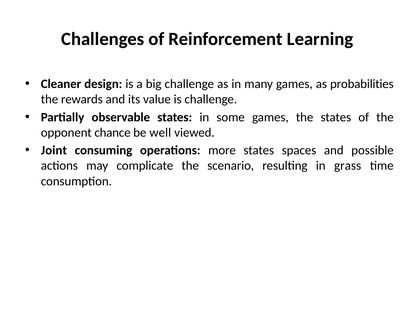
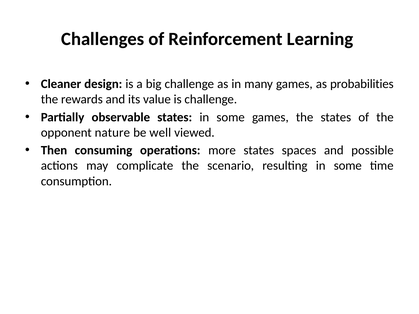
chance: chance -> nature
Joint: Joint -> Then
resulting in grass: grass -> some
